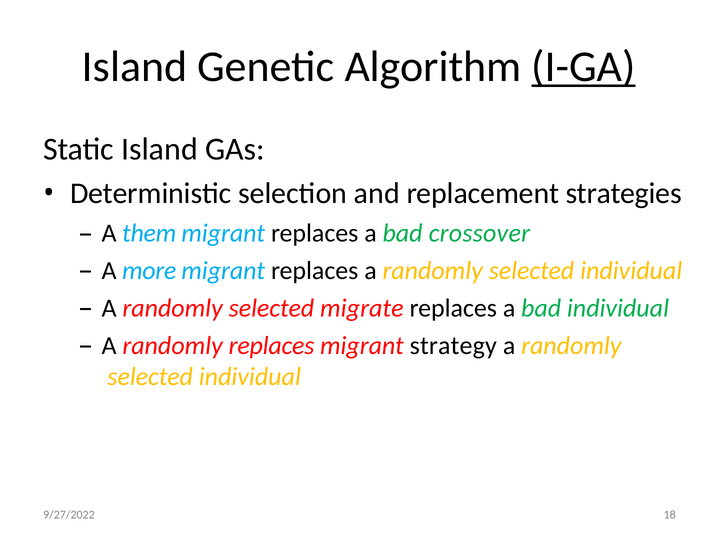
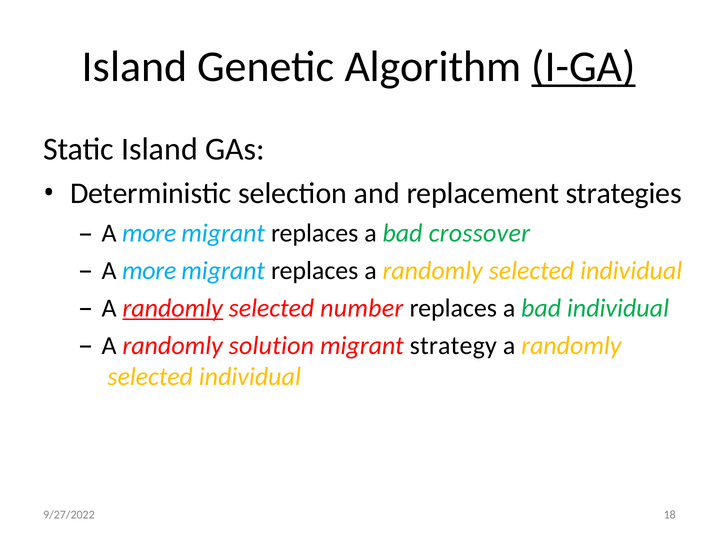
them at (149, 233): them -> more
randomly at (173, 308) underline: none -> present
migrate: migrate -> number
randomly replaces: replaces -> solution
